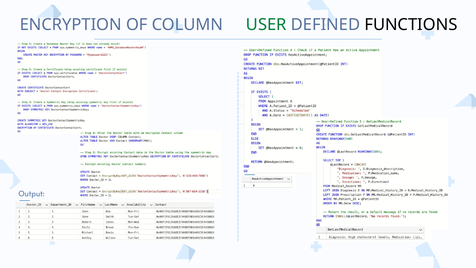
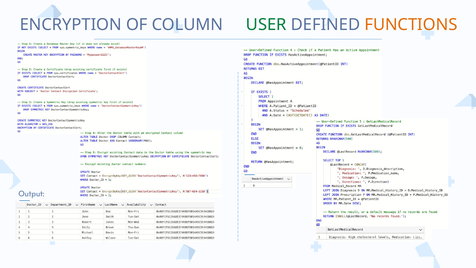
FUNCTIONS colour: black -> orange
